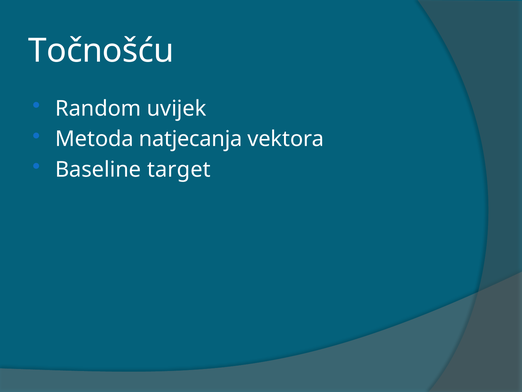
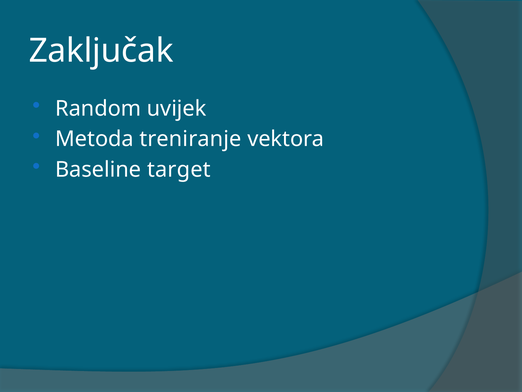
Točnošću: Točnošću -> Zaključak
natjecanja: natjecanja -> treniranje
